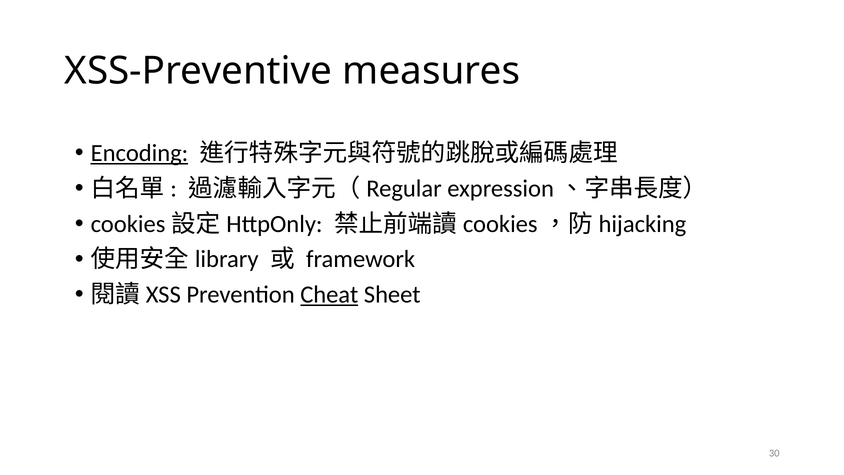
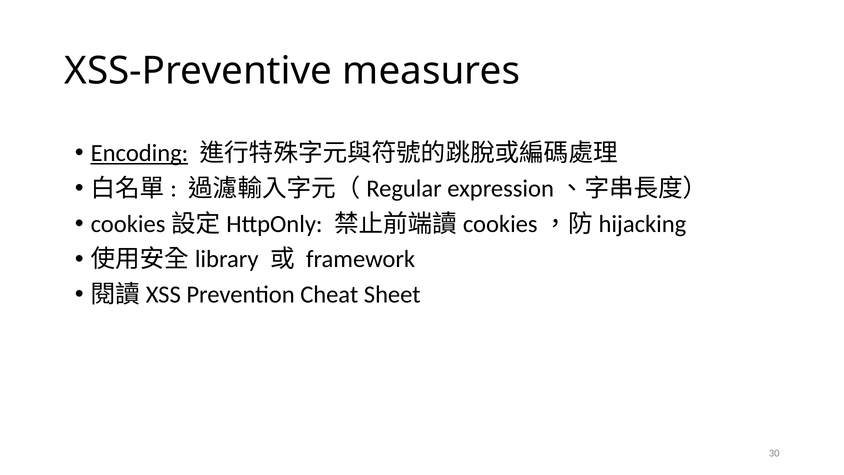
Cheat underline: present -> none
